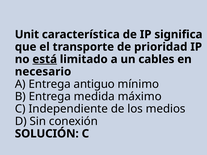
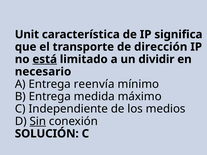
prioridad: prioridad -> dirección
cables: cables -> dividir
antiguo: antiguo -> reenvía
Sin underline: none -> present
